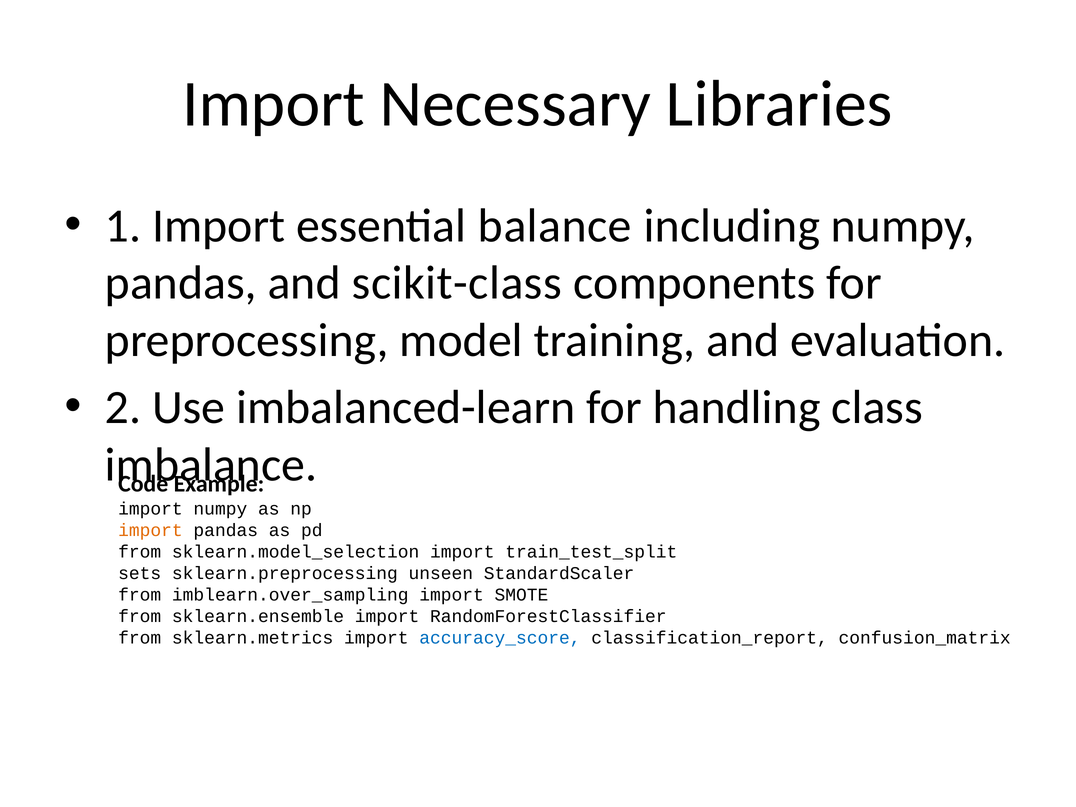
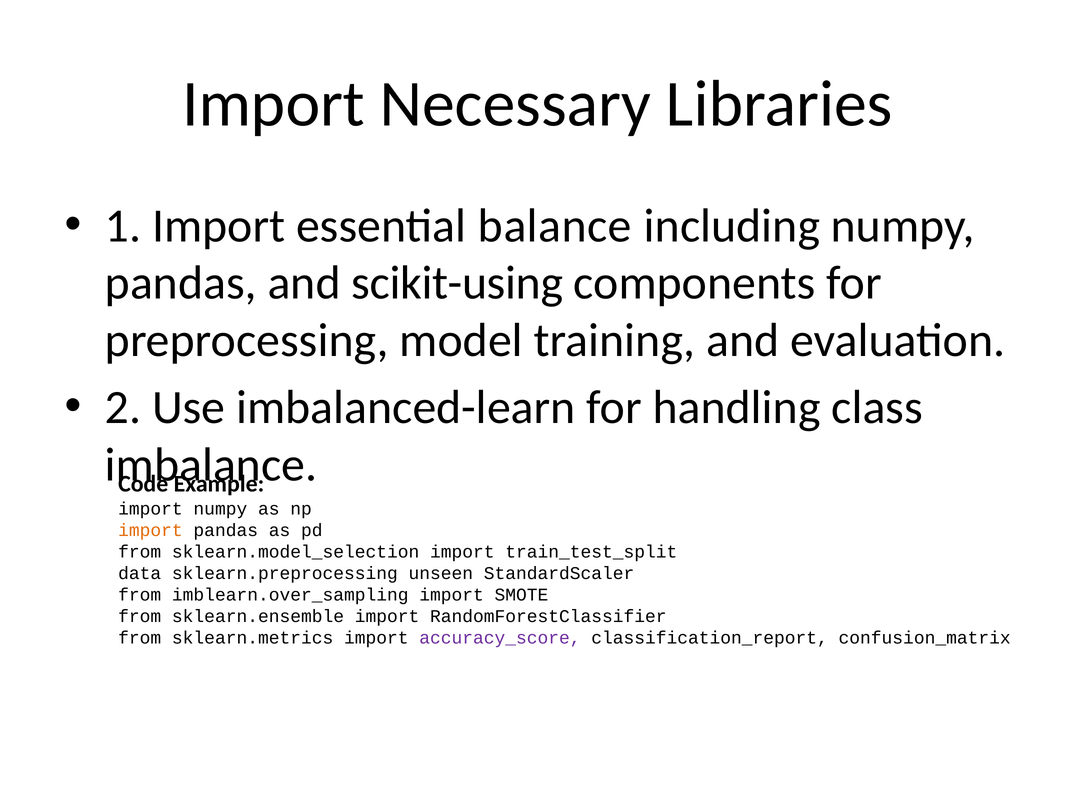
scikit-class: scikit-class -> scikit-using
sets: sets -> data
accuracy_score colour: blue -> purple
